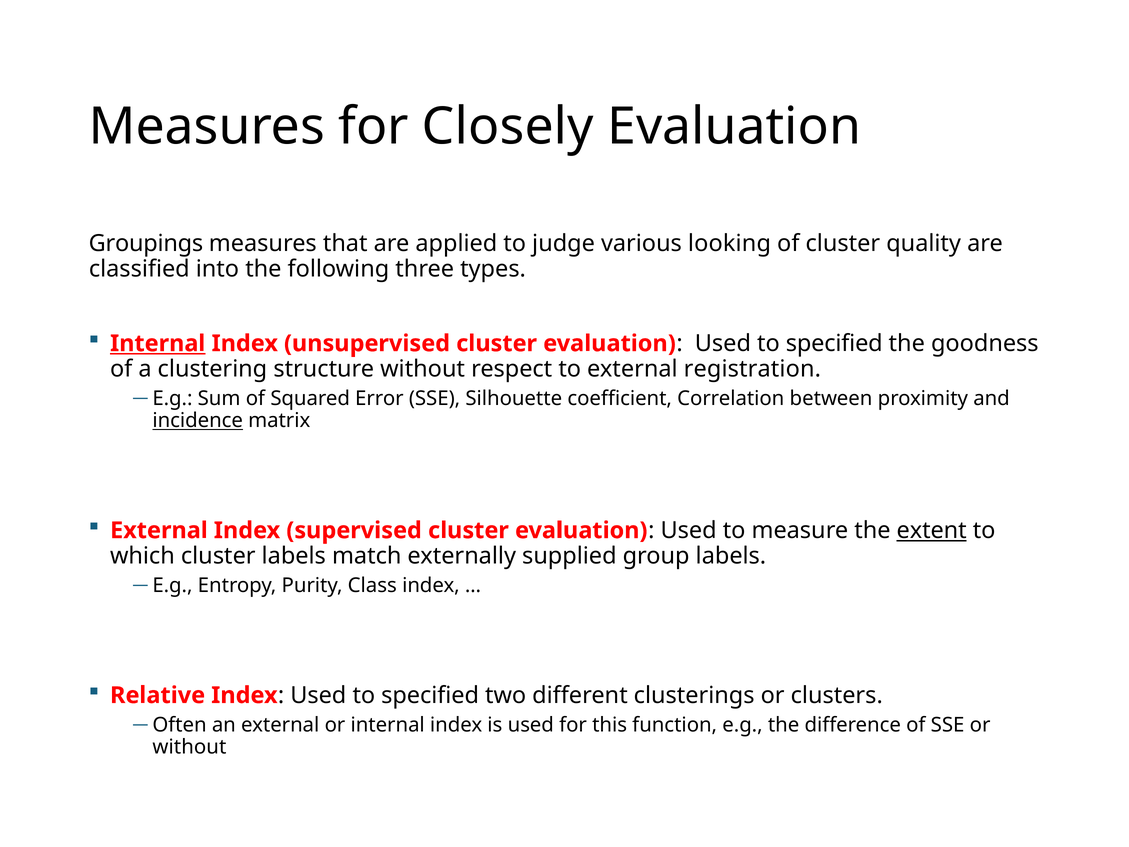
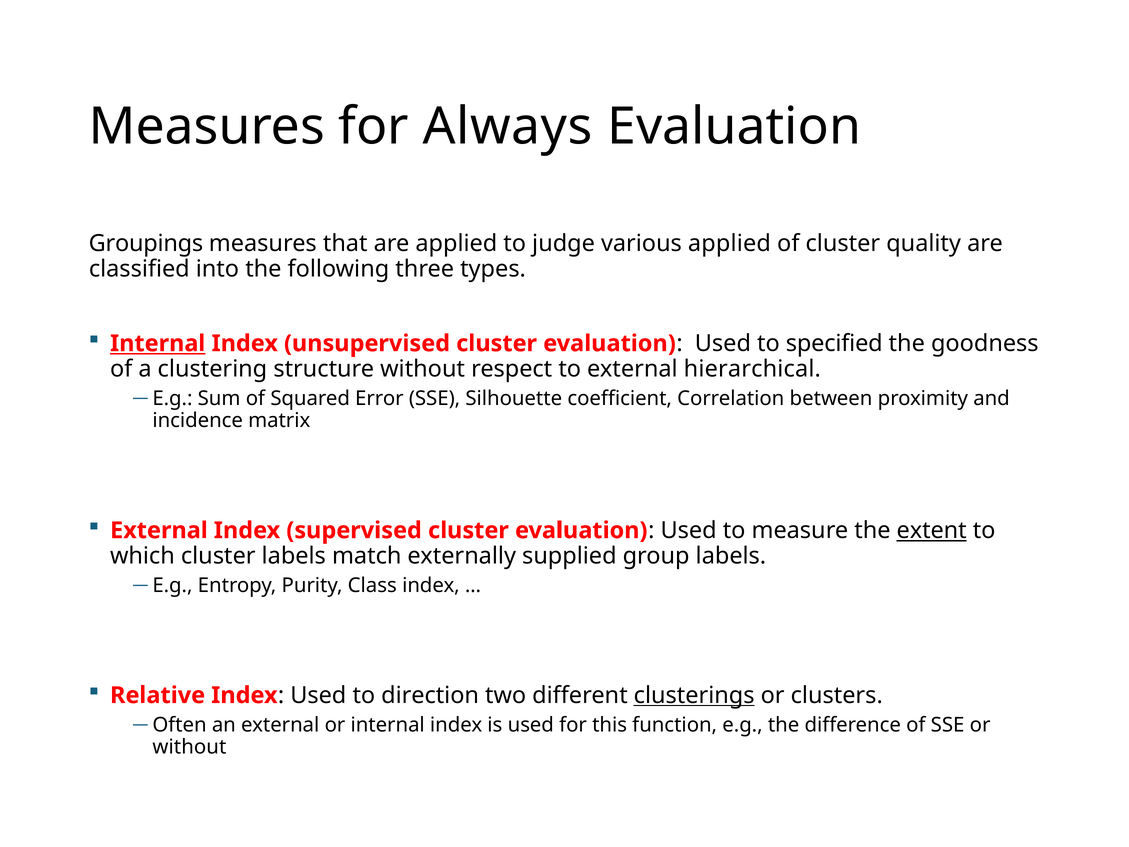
Closely: Closely -> Always
various looking: looking -> applied
registration: registration -> hierarchical
incidence underline: present -> none
Index Used to specified: specified -> direction
clusterings underline: none -> present
